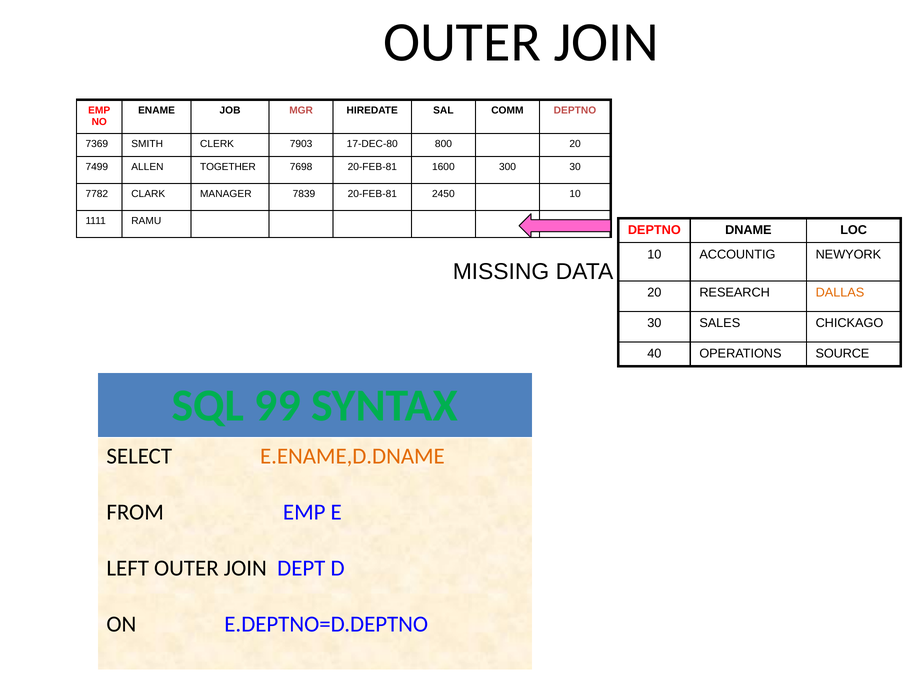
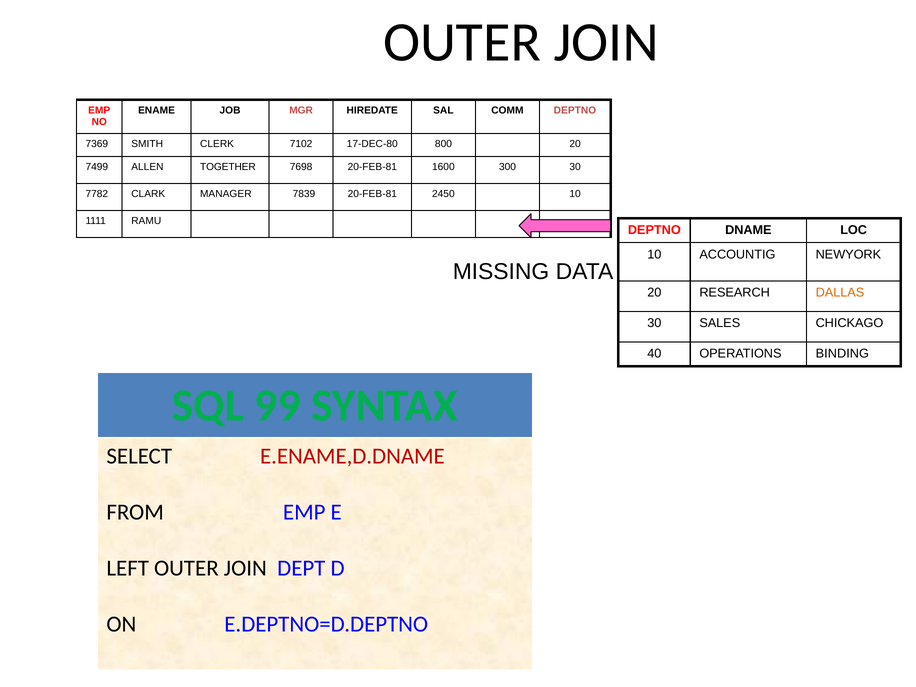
7903: 7903 -> 7102
SOURCE: SOURCE -> BINDING
E.ENAME,D.DNAME colour: orange -> red
